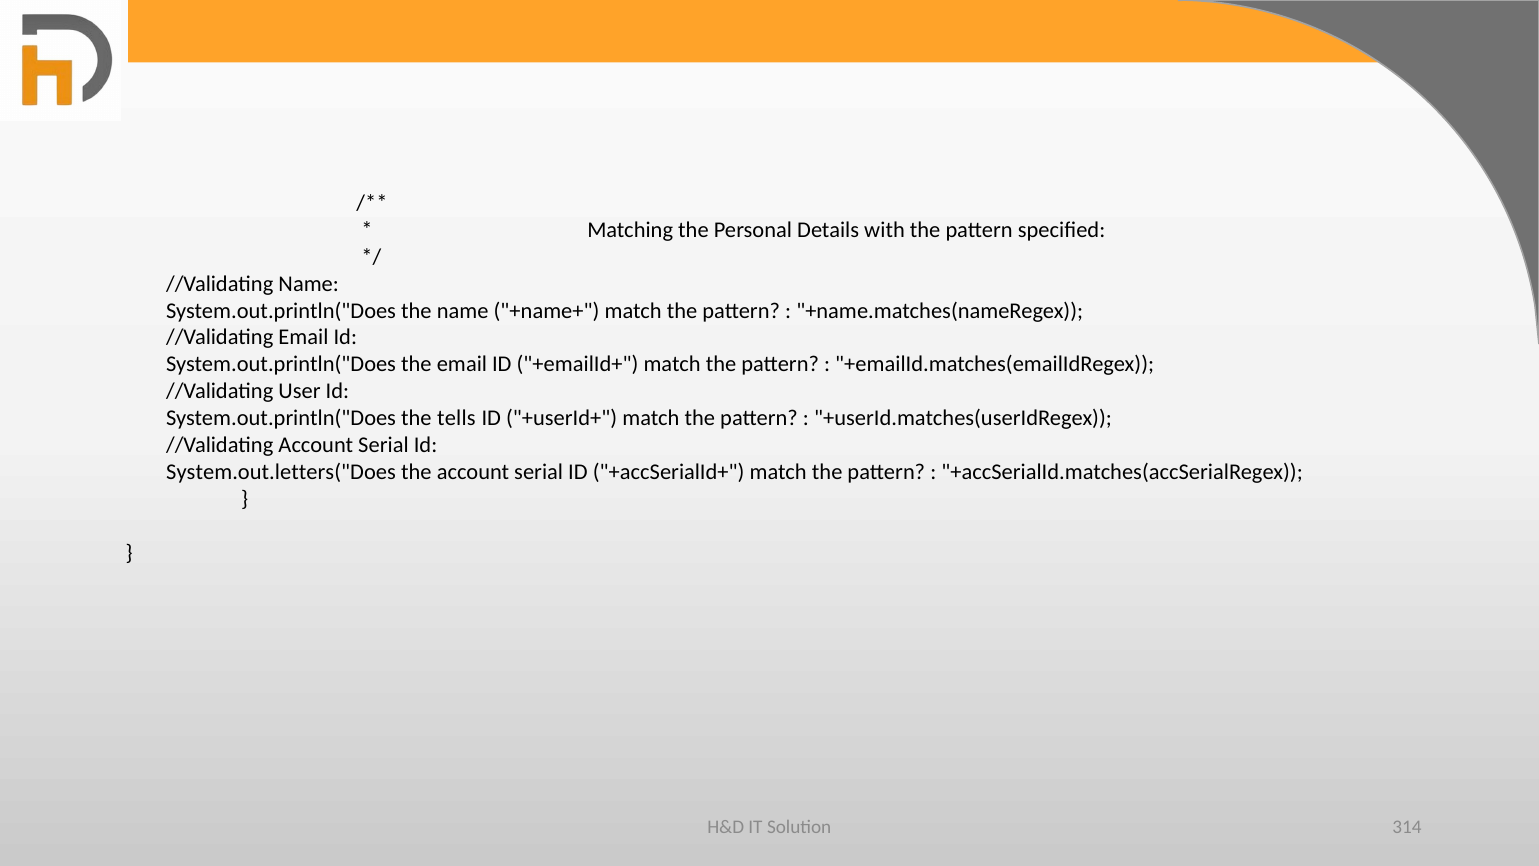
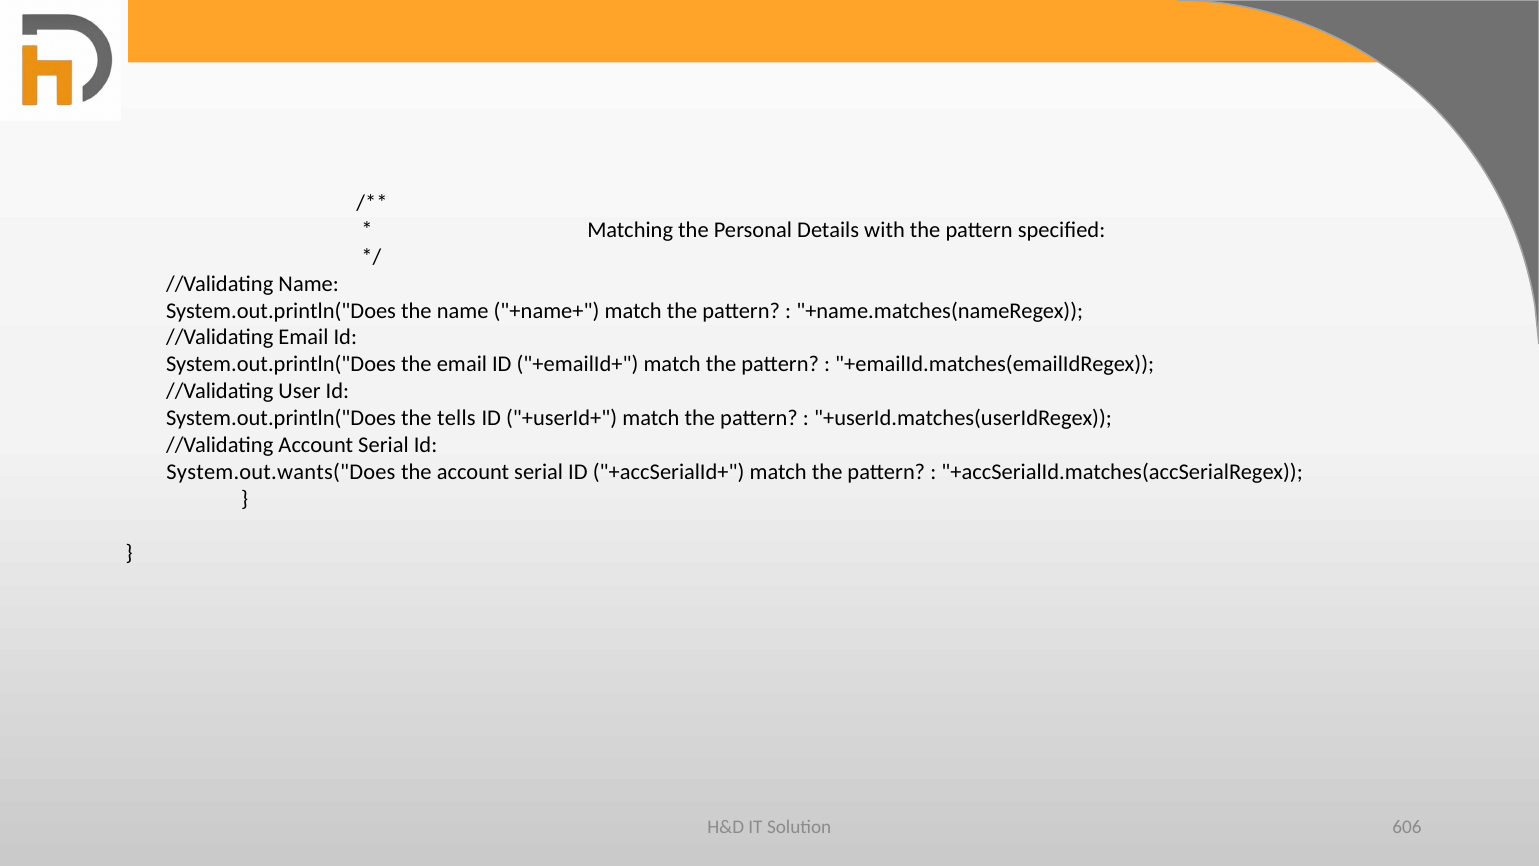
System.out.letters("Does: System.out.letters("Does -> System.out.wants("Does
314: 314 -> 606
